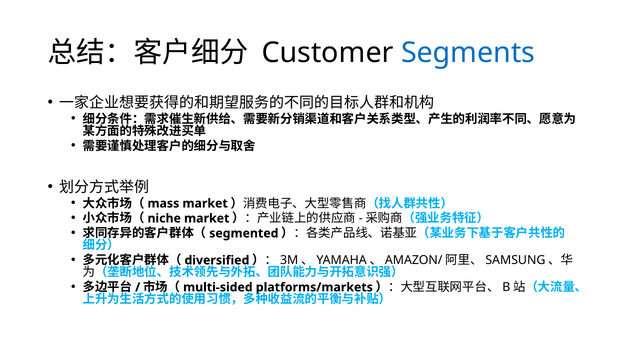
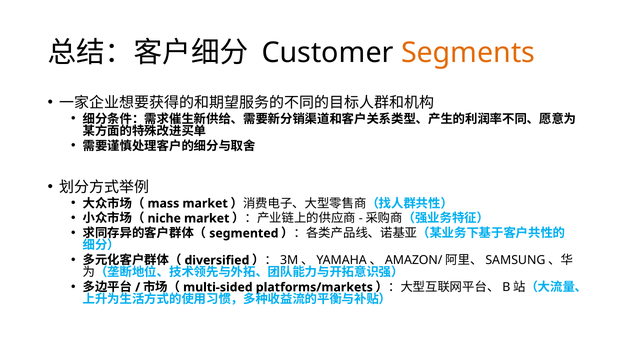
Segments colour: blue -> orange
